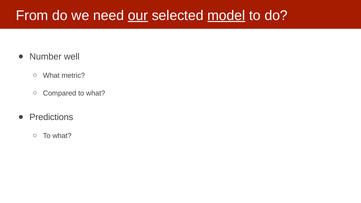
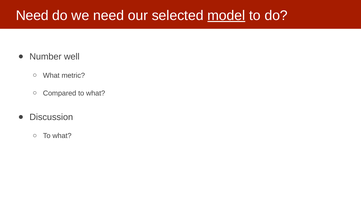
From at (32, 15): From -> Need
our underline: present -> none
Predictions: Predictions -> Discussion
